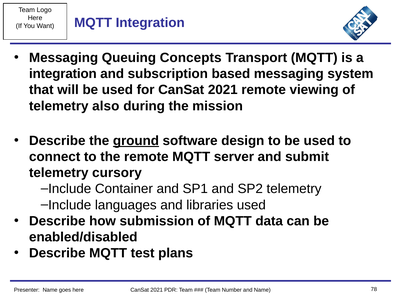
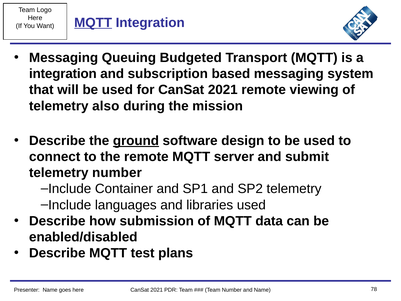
MQTT at (93, 23) underline: none -> present
Concepts: Concepts -> Budgeted
telemetry cursory: cursory -> number
